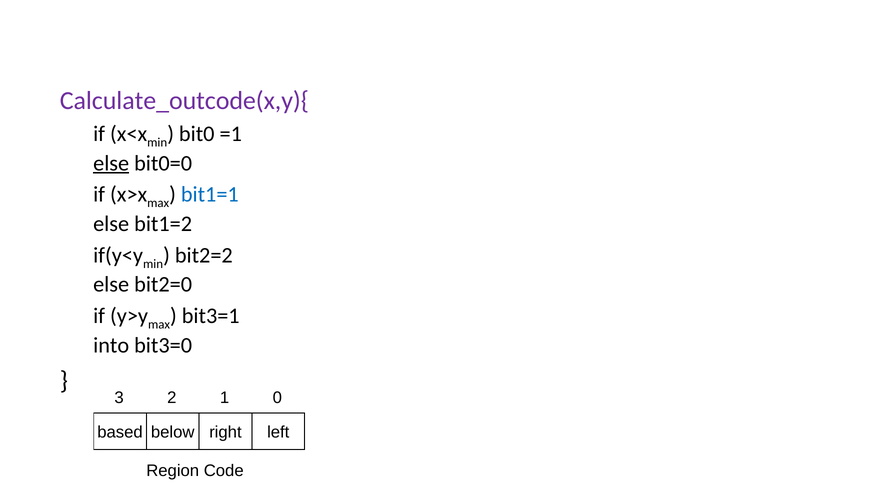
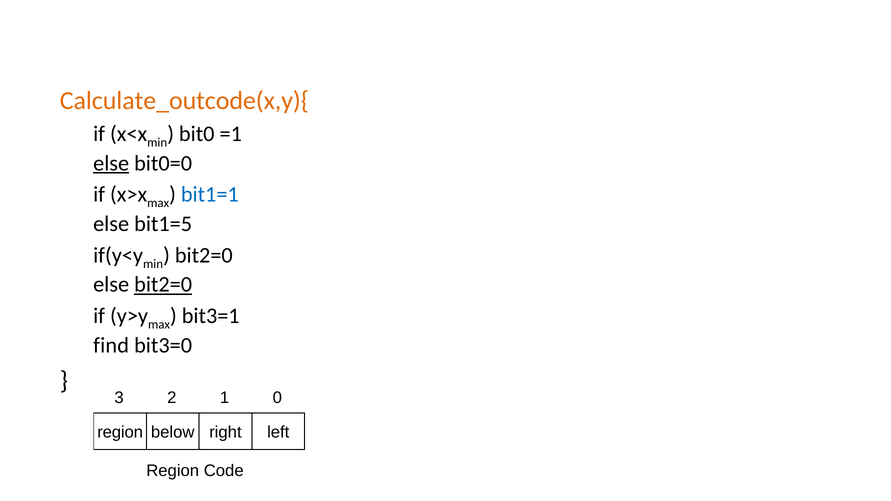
Calculate_outcode(x,y){ colour: purple -> orange
bit1=2: bit1=2 -> bit1=5
bit2=2 at (204, 255): bit2=2 -> bit2=0
bit2=0 at (163, 285) underline: none -> present
into: into -> find
based at (120, 433): based -> region
